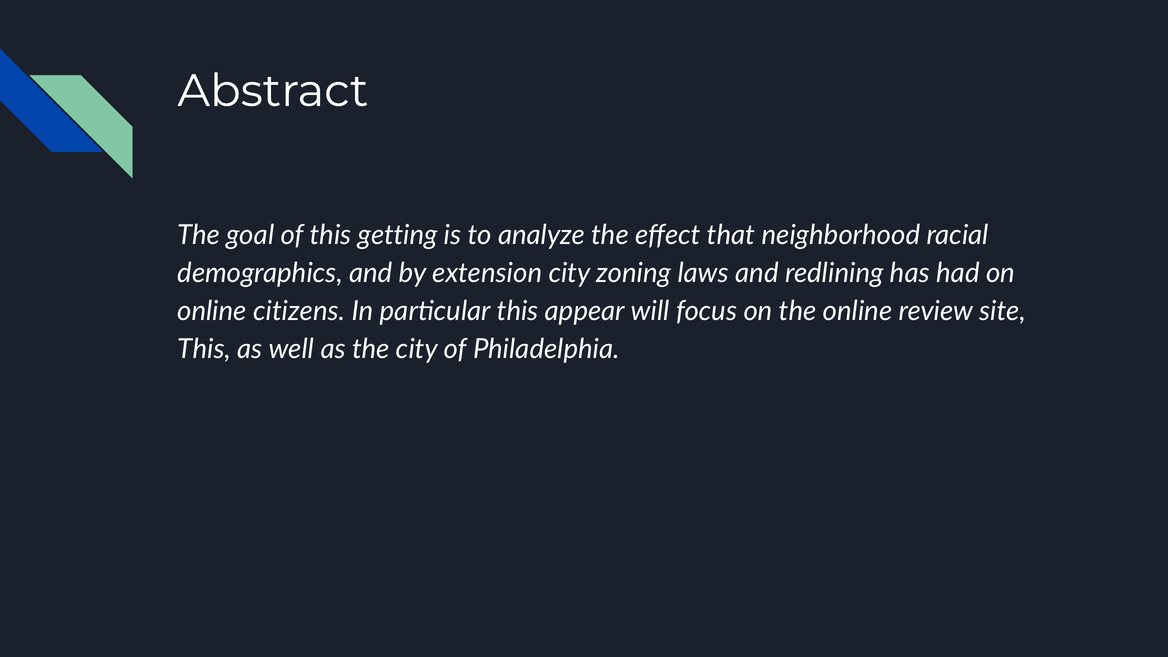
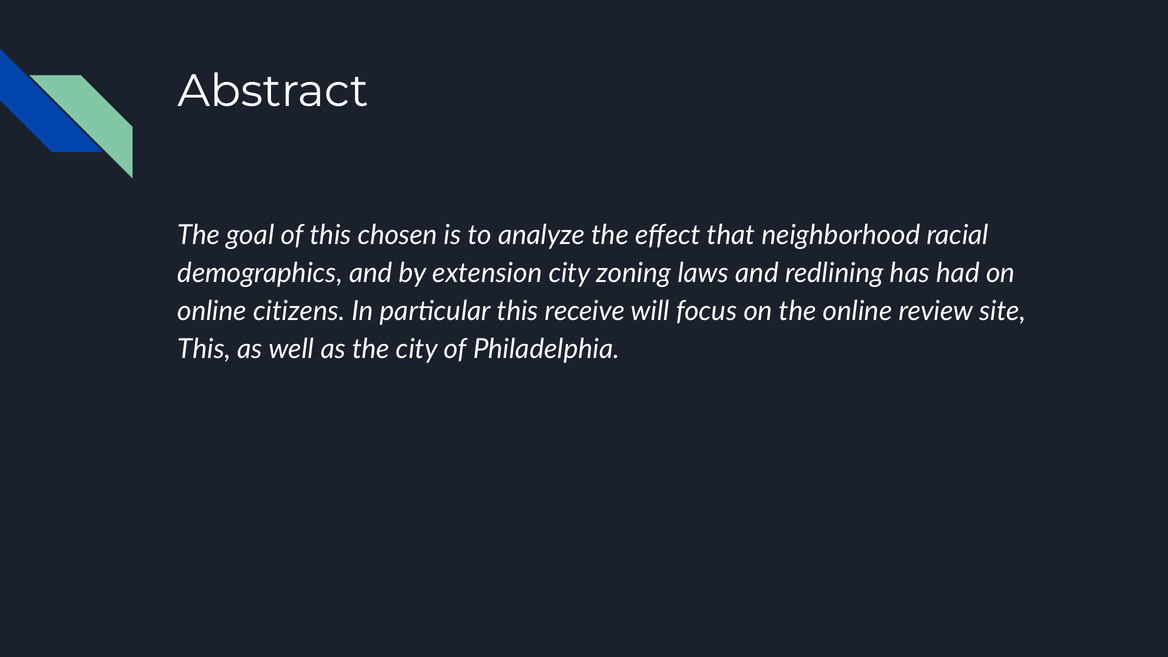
getting: getting -> chosen
appear: appear -> receive
